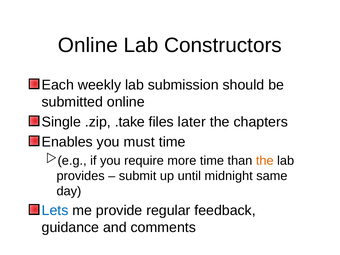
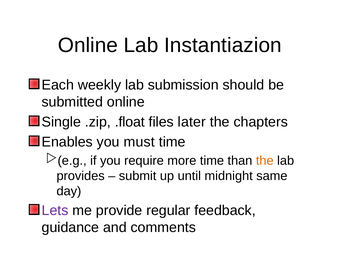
Constructors: Constructors -> Instantiazion
.take: .take -> .float
Lets colour: blue -> purple
